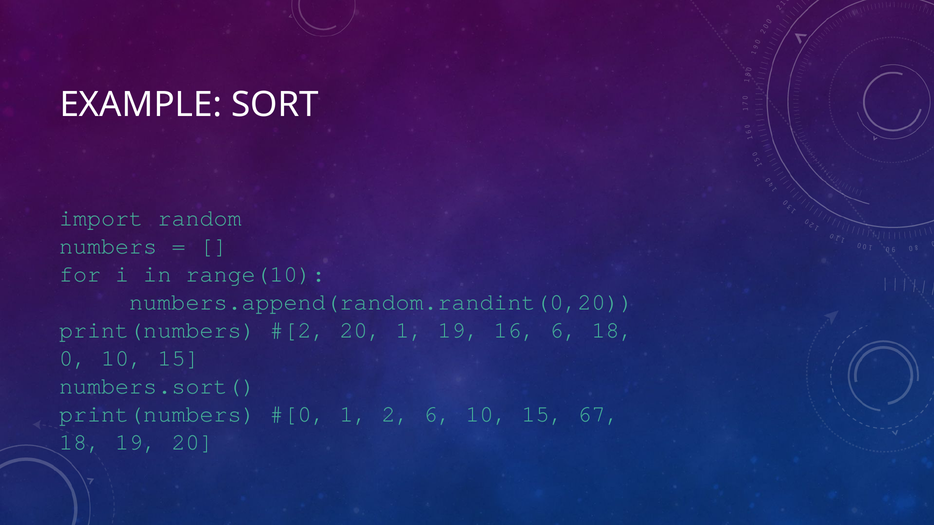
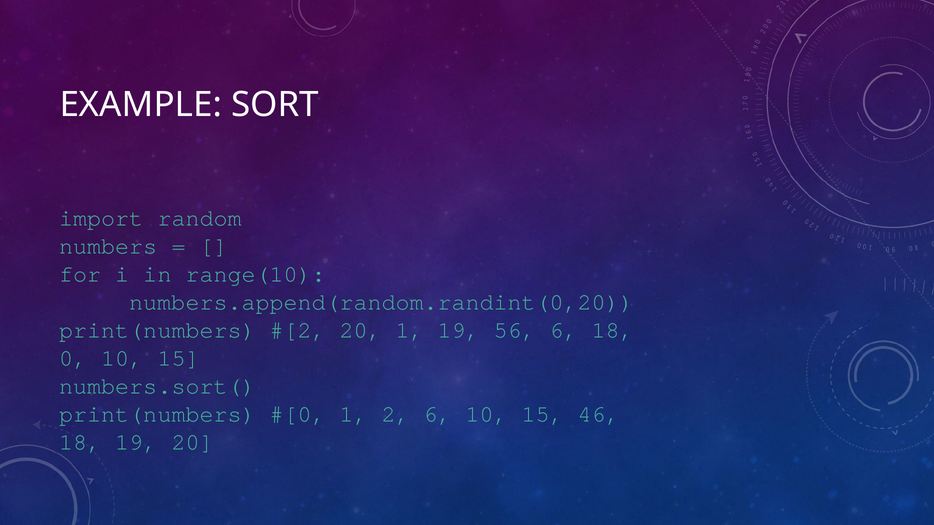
16: 16 -> 56
67: 67 -> 46
